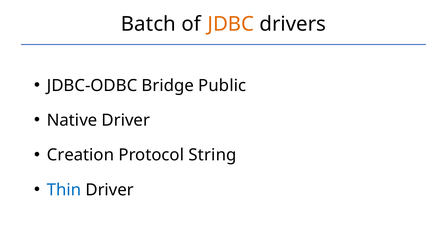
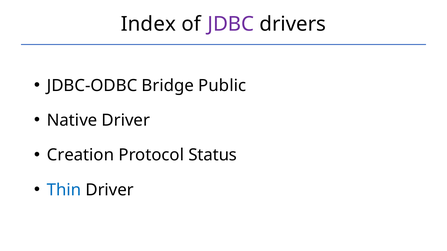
Batch: Batch -> Index
JDBC colour: orange -> purple
String: String -> Status
